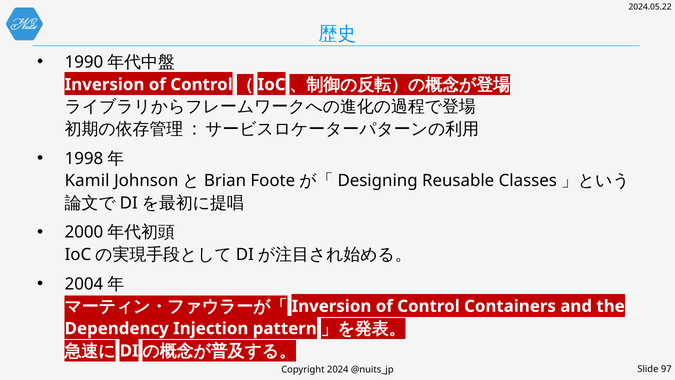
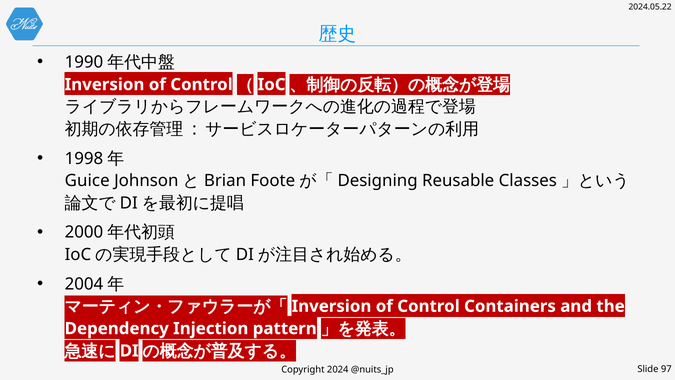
Kamil: Kamil -> Guice
